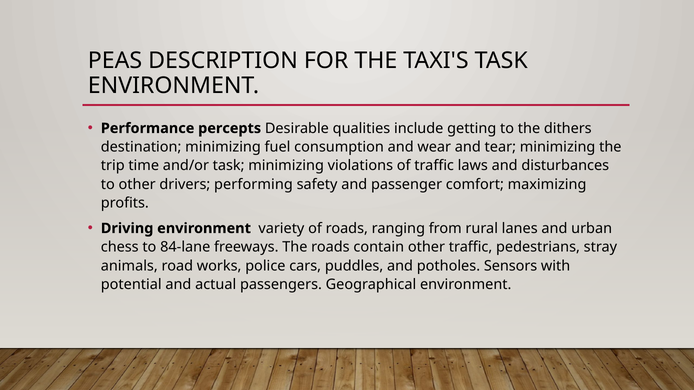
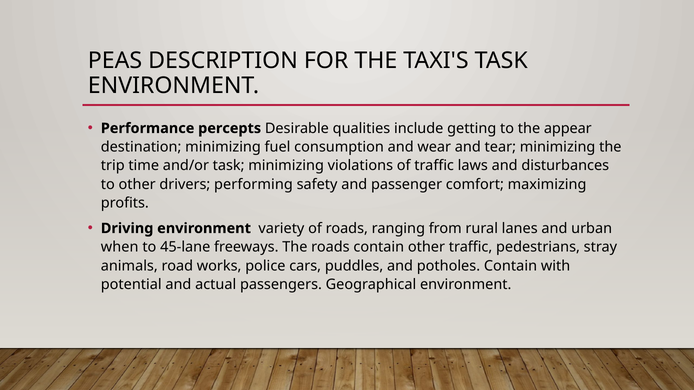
dithers: dithers -> appear
chess: chess -> when
84-lane: 84-lane -> 45-lane
potholes Sensors: Sensors -> Contain
